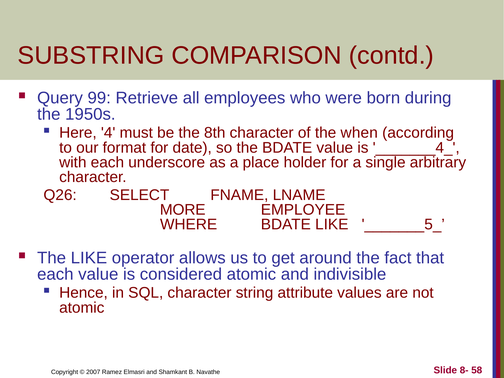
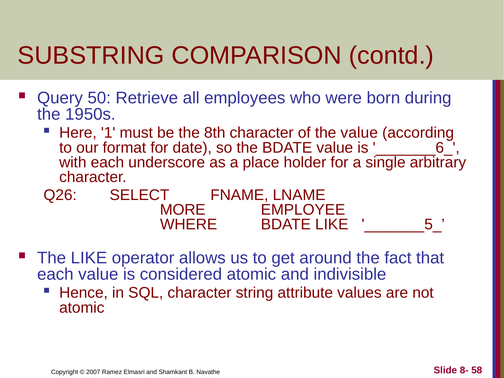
99: 99 -> 50
4: 4 -> 1
the when: when -> value
_______4_: _______4_ -> _______6_
